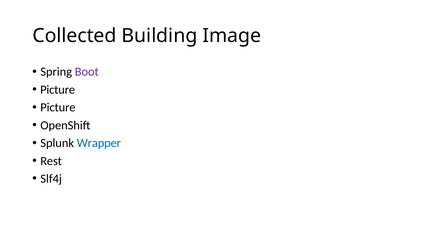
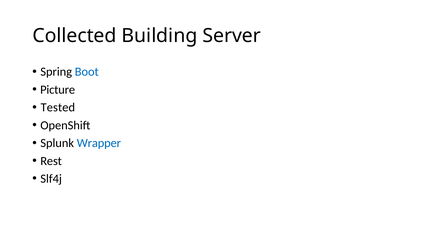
Image: Image -> Server
Boot colour: purple -> blue
Picture at (58, 107): Picture -> Tested
